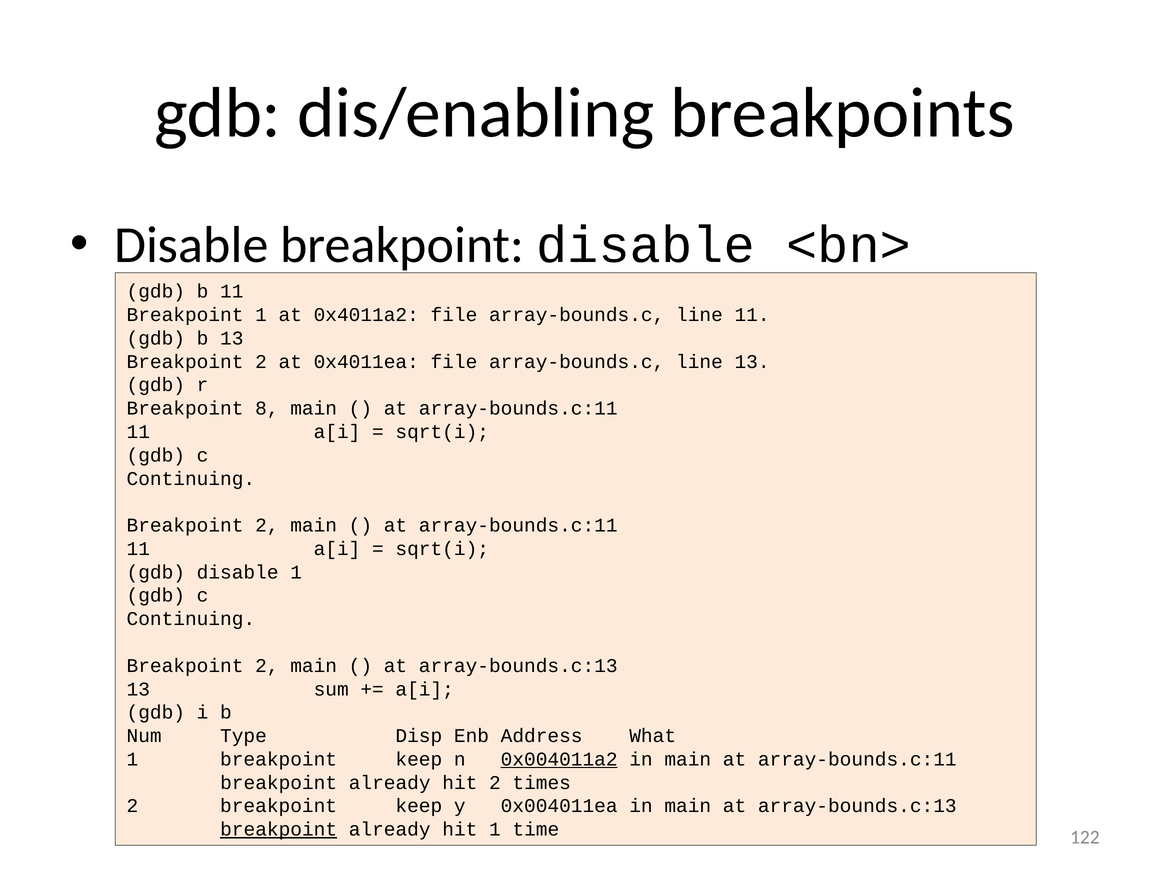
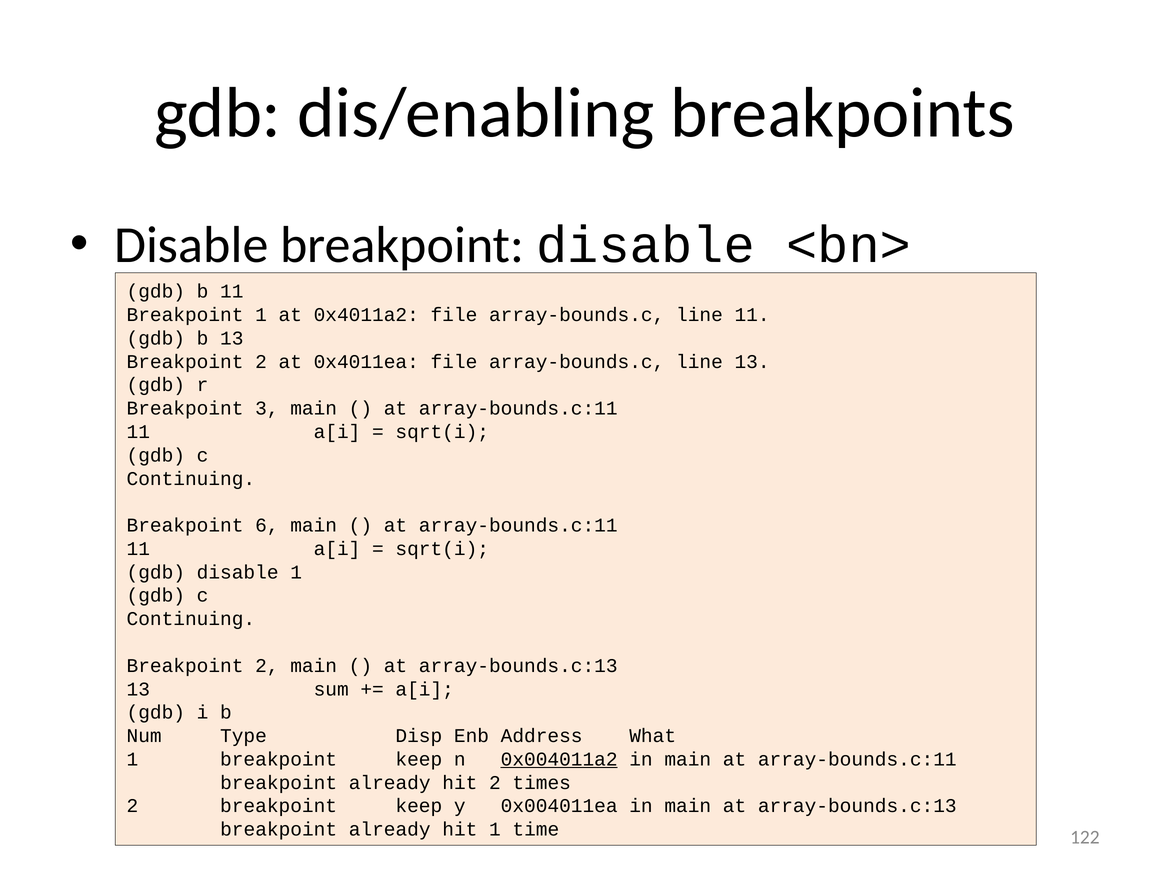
8: 8 -> 3
2 at (267, 526): 2 -> 6
breakpoint at (279, 830) underline: present -> none
